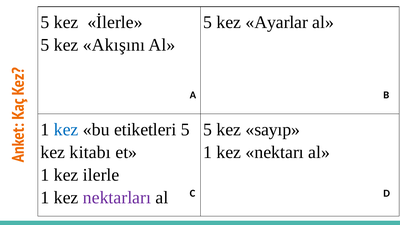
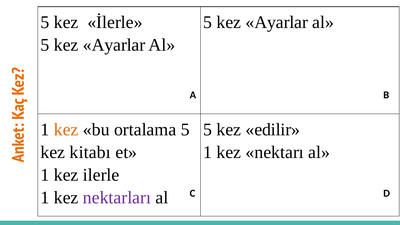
Akışını at (114, 45): Akışını -> Ayarlar
kez at (66, 130) colour: blue -> orange
etiketleri: etiketleri -> ortalama
sayıp: sayıp -> edilir
